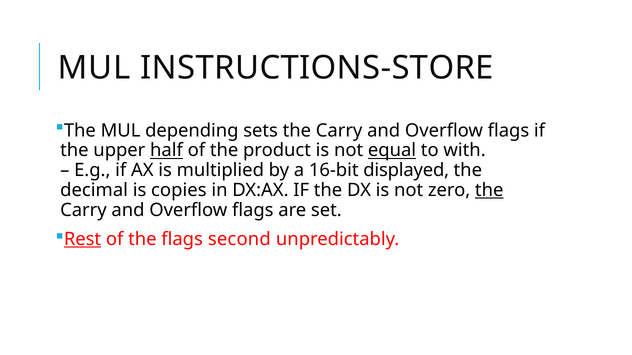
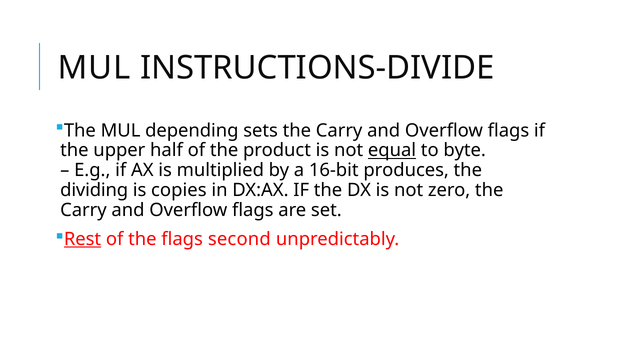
INSTRUCTIONS-STORE: INSTRUCTIONS-STORE -> INSTRUCTIONS-DIVIDE
half underline: present -> none
with: with -> byte
displayed: displayed -> produces
decimal: decimal -> dividing
the at (489, 190) underline: present -> none
